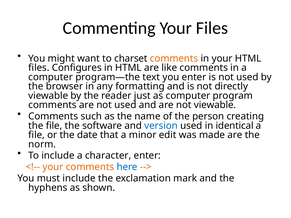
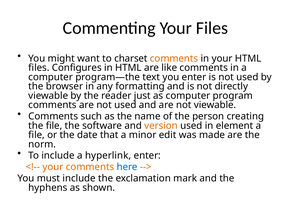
version colour: blue -> orange
identical: identical -> element
character: character -> hyperlink
